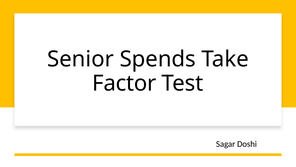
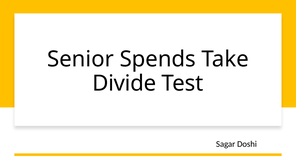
Factor: Factor -> Divide
